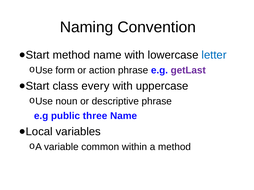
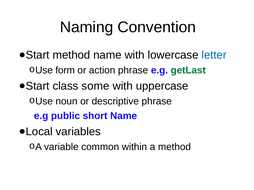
getLast colour: purple -> green
every: every -> some
three: three -> short
